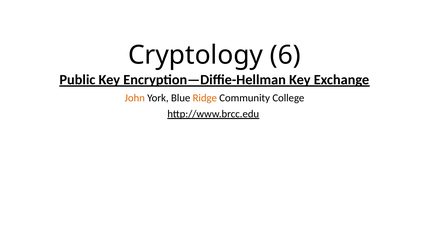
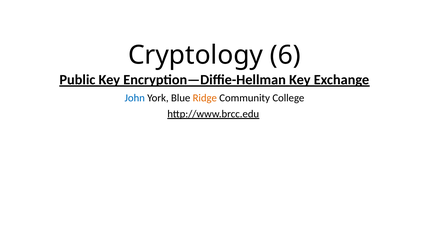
John colour: orange -> blue
